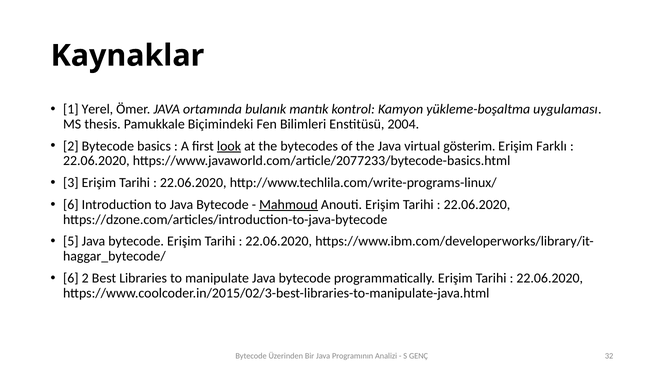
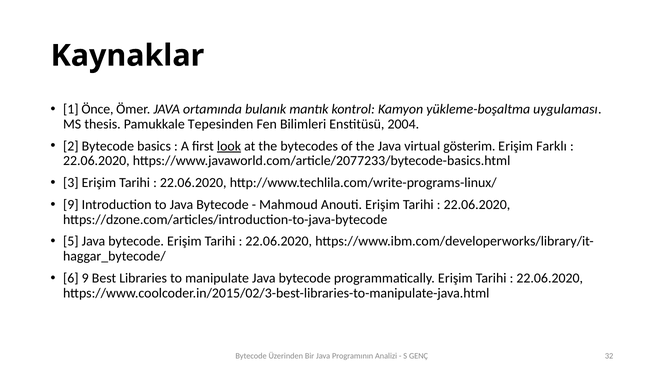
Yerel: Yerel -> Önce
Biçimindeki: Biçimindeki -> Tepesinden
6 at (71, 205): 6 -> 9
Mahmoud underline: present -> none
6 2: 2 -> 9
